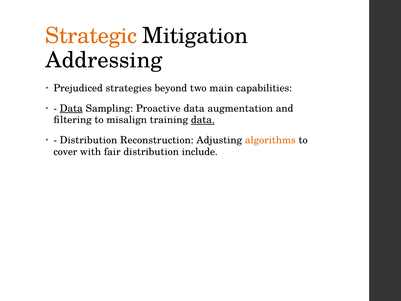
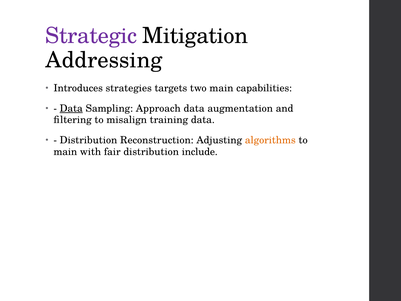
Strategic colour: orange -> purple
Prejudiced: Prejudiced -> Introduces
beyond: beyond -> targets
Proactive: Proactive -> Approach
data at (203, 120) underline: present -> none
cover at (65, 152): cover -> main
